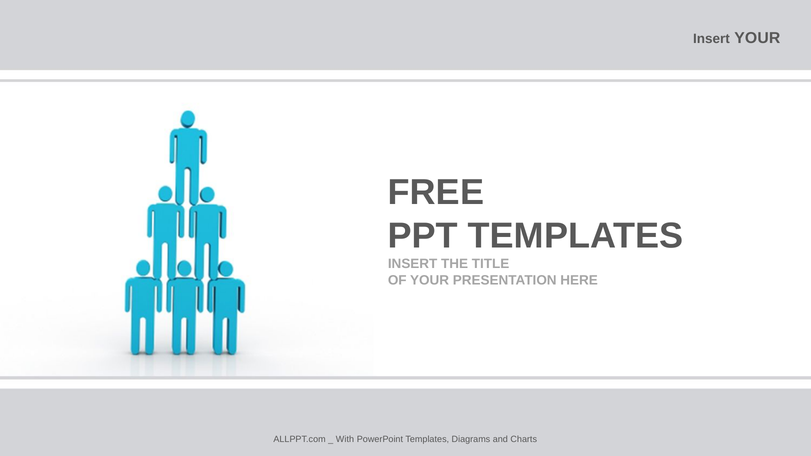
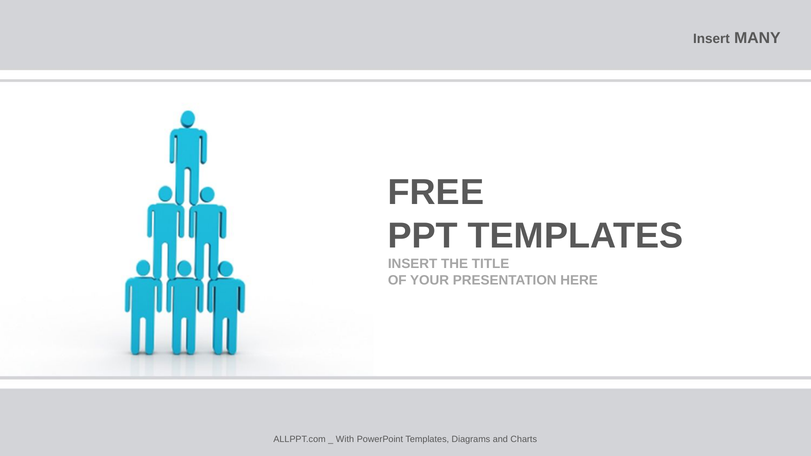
Insert YOUR: YOUR -> MANY
